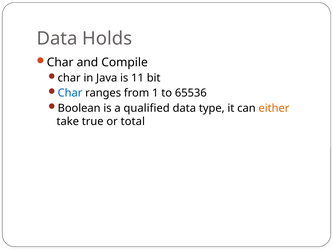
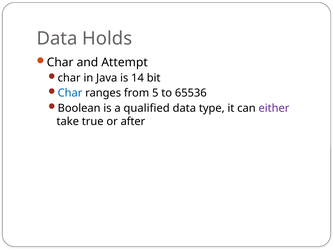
Compile: Compile -> Attempt
11: 11 -> 14
1: 1 -> 5
either colour: orange -> purple
total: total -> after
